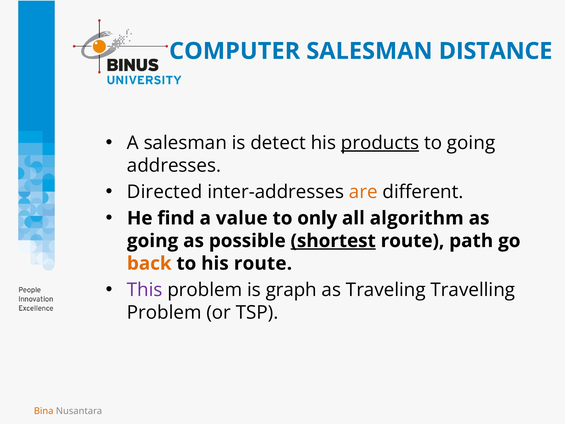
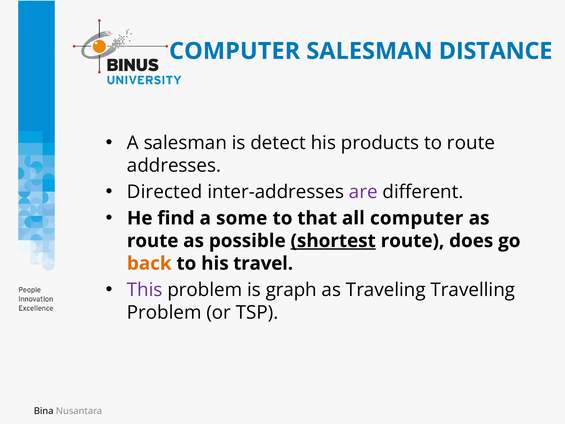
products underline: present -> none
to going: going -> route
are colour: orange -> purple
value: value -> some
only: only -> that
all algorithm: algorithm -> computer
going at (153, 241): going -> route
path: path -> does
his route: route -> travel
Bina colour: orange -> black
